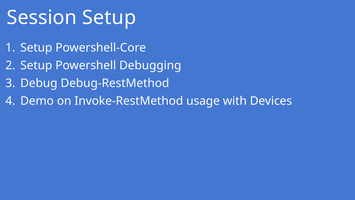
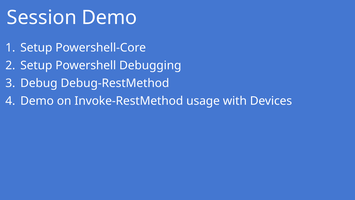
Session Setup: Setup -> Demo
